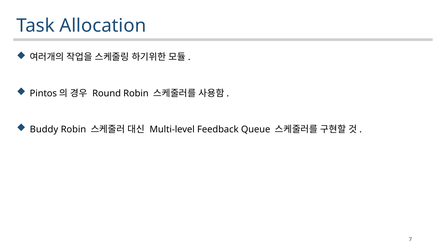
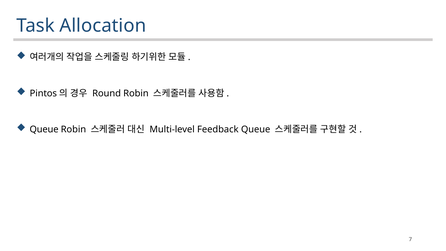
Buddy at (44, 129): Buddy -> Queue
